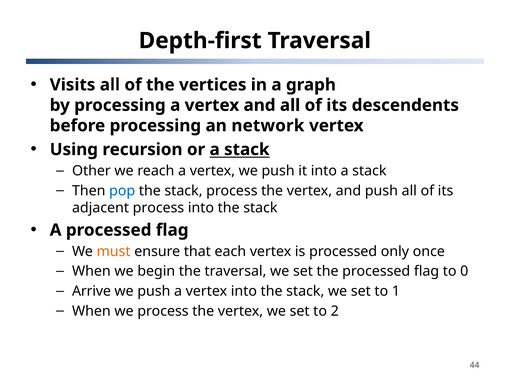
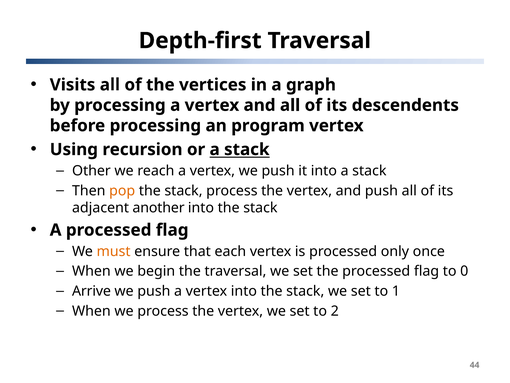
network: network -> program
pop colour: blue -> orange
adjacent process: process -> another
